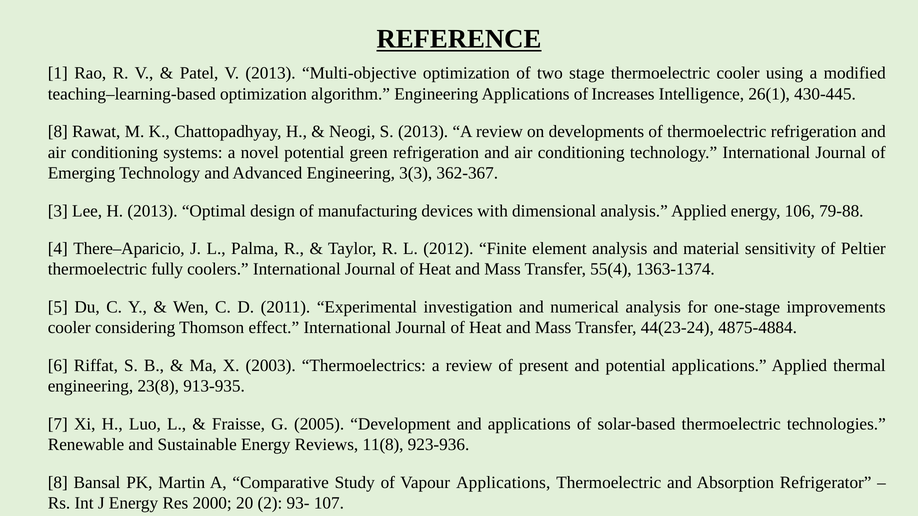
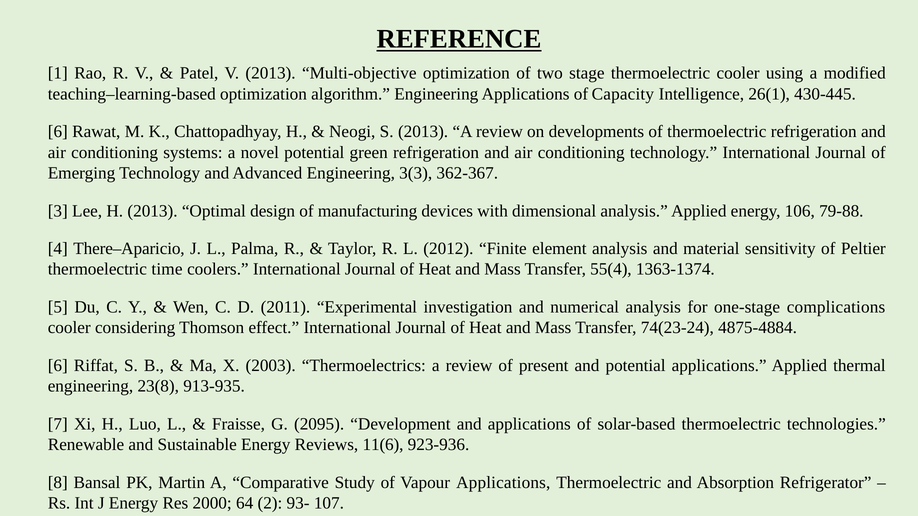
Increases: Increases -> Capacity
8 at (58, 132): 8 -> 6
fully: fully -> time
improvements: improvements -> complications
44(23-24: 44(23-24 -> 74(23-24
2005: 2005 -> 2095
11(8: 11(8 -> 11(6
20: 20 -> 64
